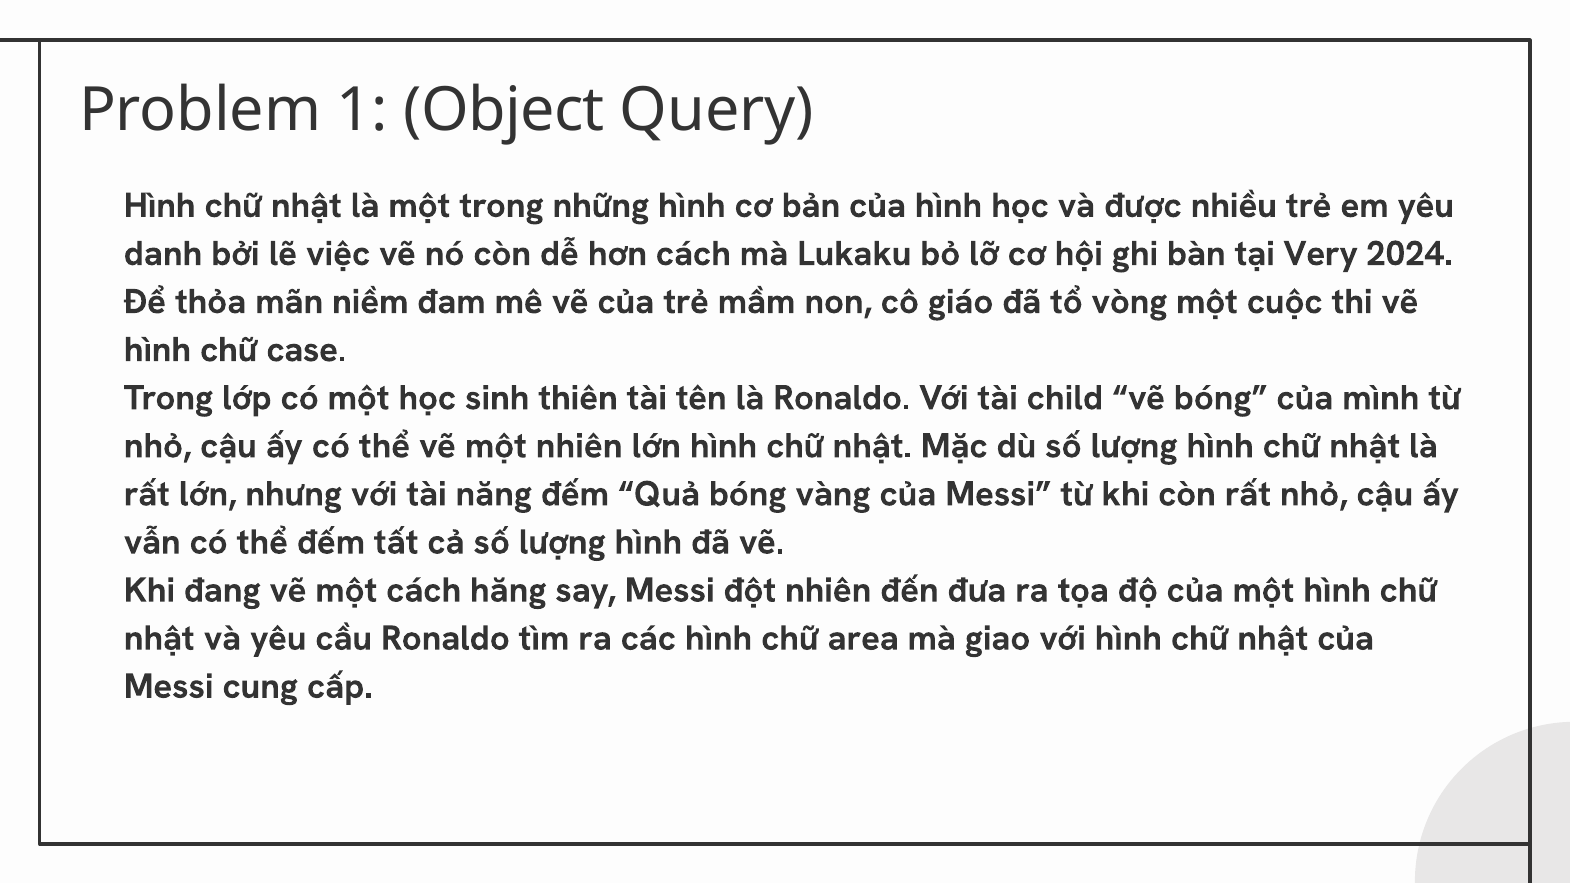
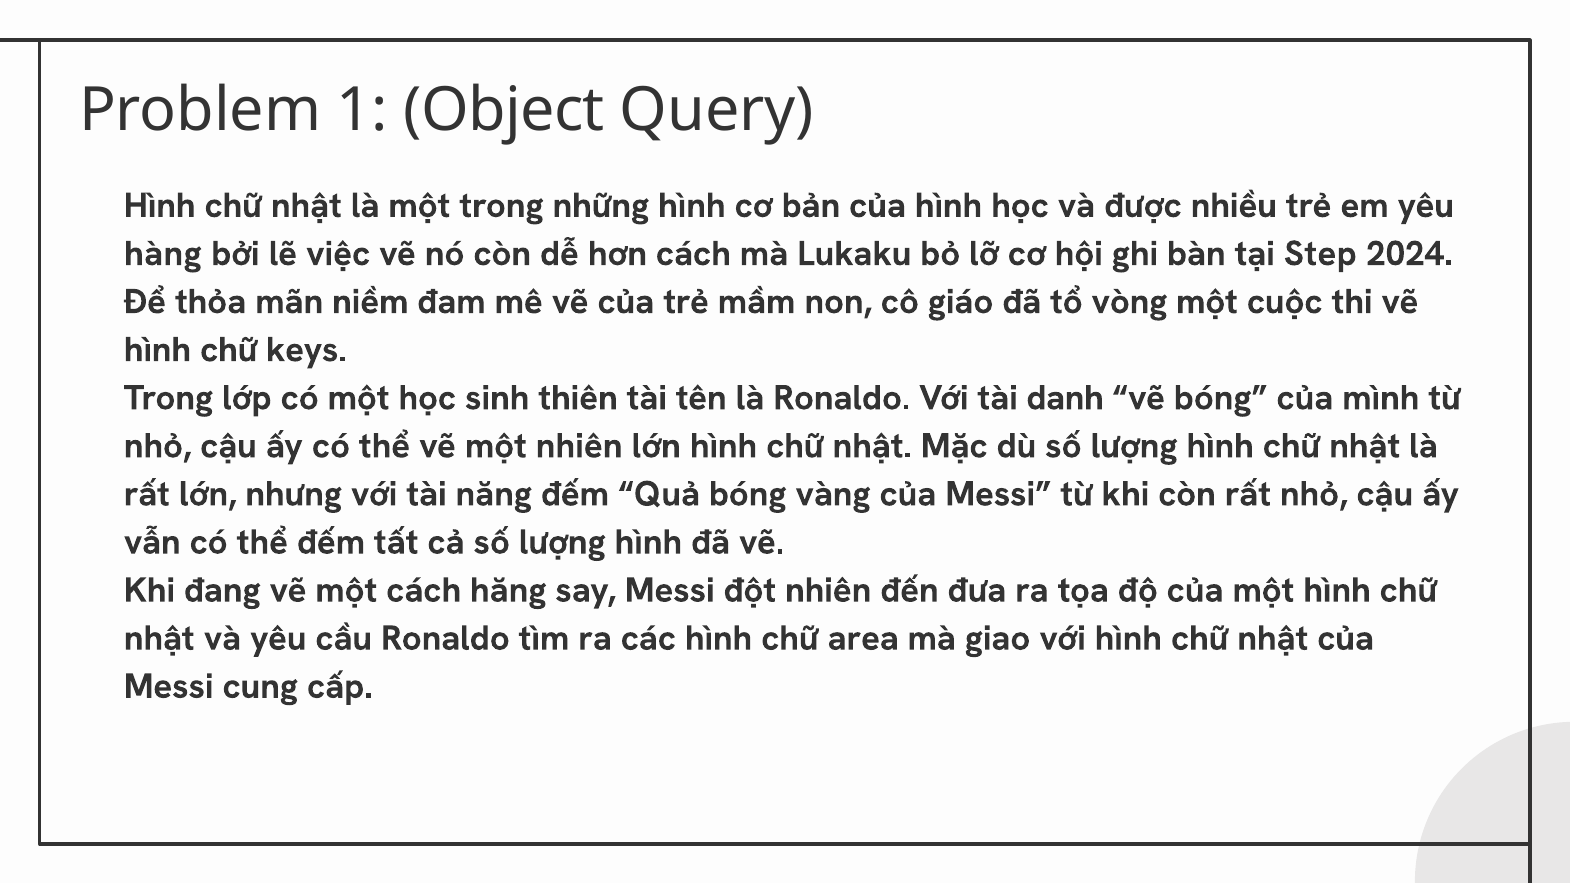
danh: danh -> hàng
Very: Very -> Step
case: case -> keys
child: child -> danh
